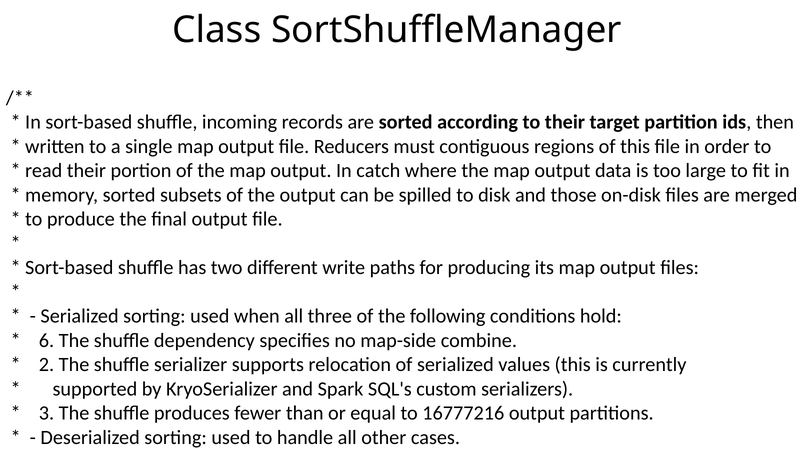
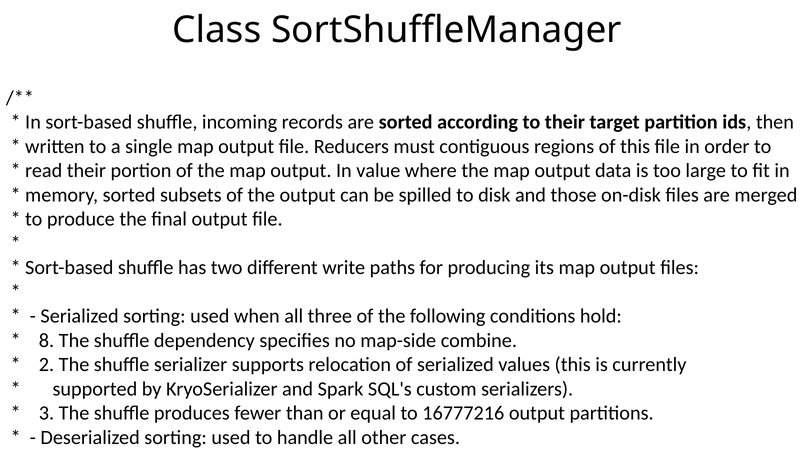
catch: catch -> value
6: 6 -> 8
